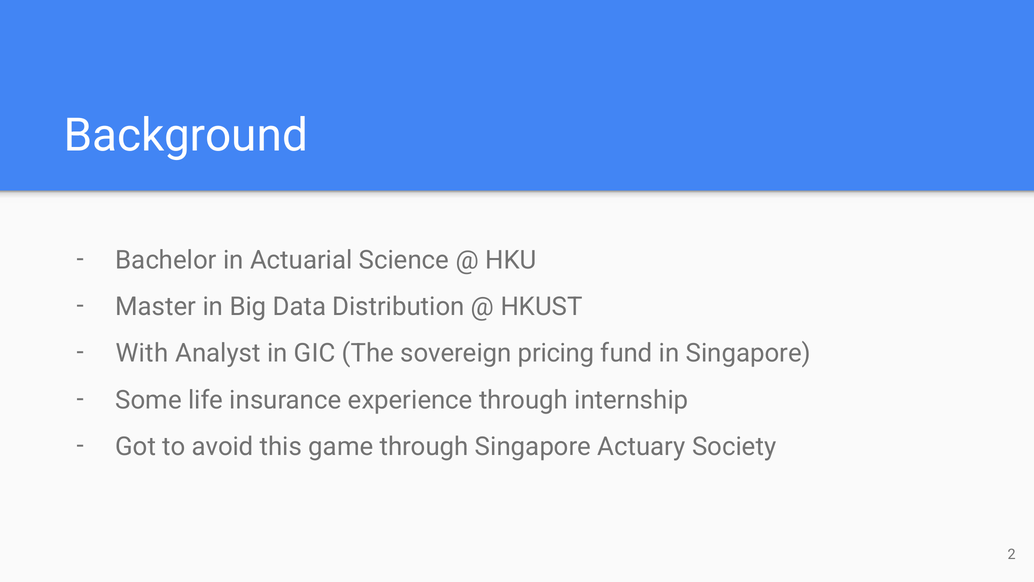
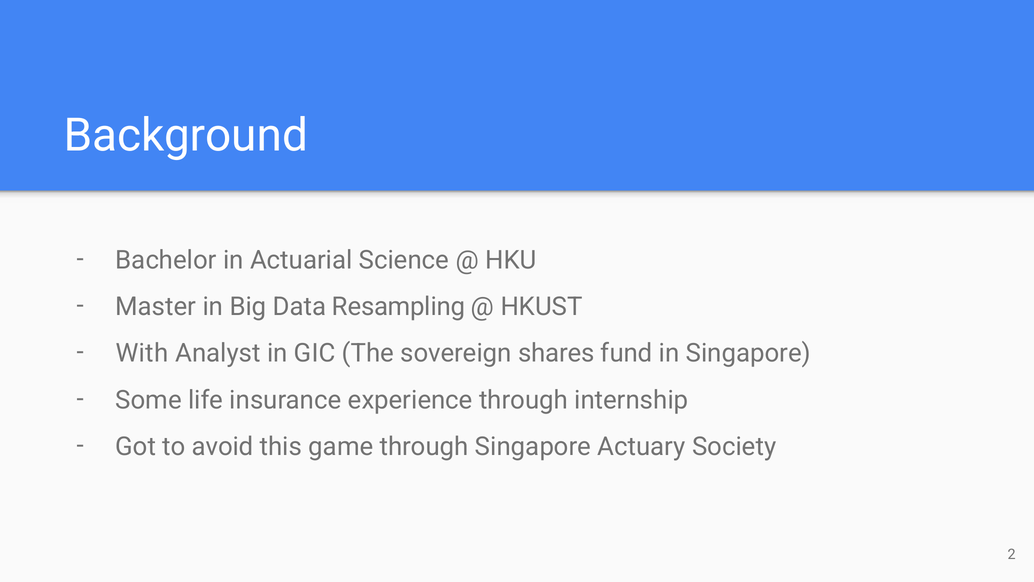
Distribution: Distribution -> Resampling
pricing: pricing -> shares
